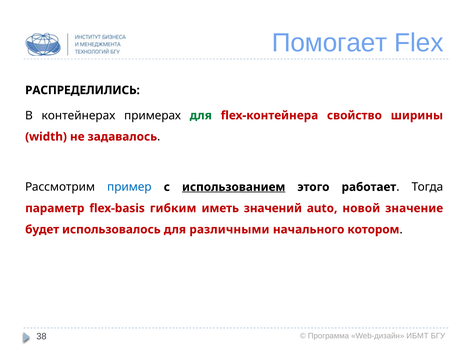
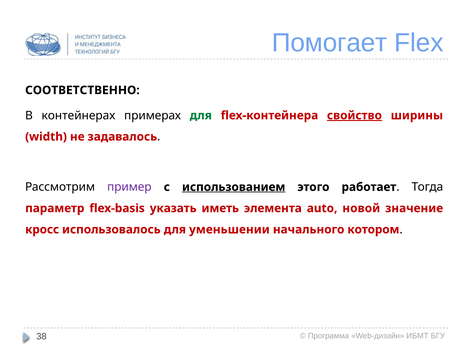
РАСПРЕДЕЛИЛИСЬ: РАСПРЕДЕЛИЛИСЬ -> СООТВЕТСТВЕННО
свойство underline: none -> present
пример colour: blue -> purple
гибким: гибким -> указать
значений: значений -> элемента
будет: будет -> кросс
различными: различными -> уменьшении
